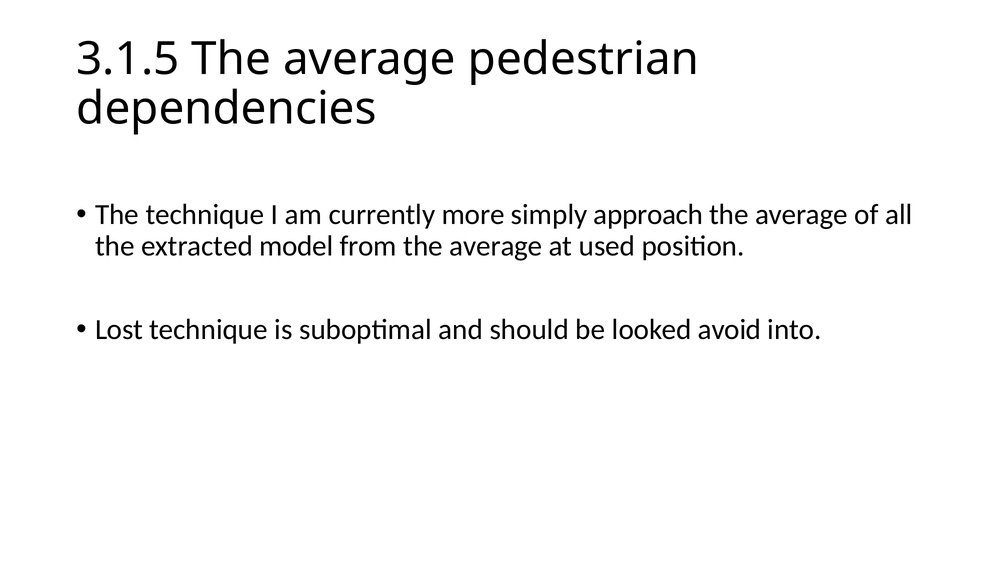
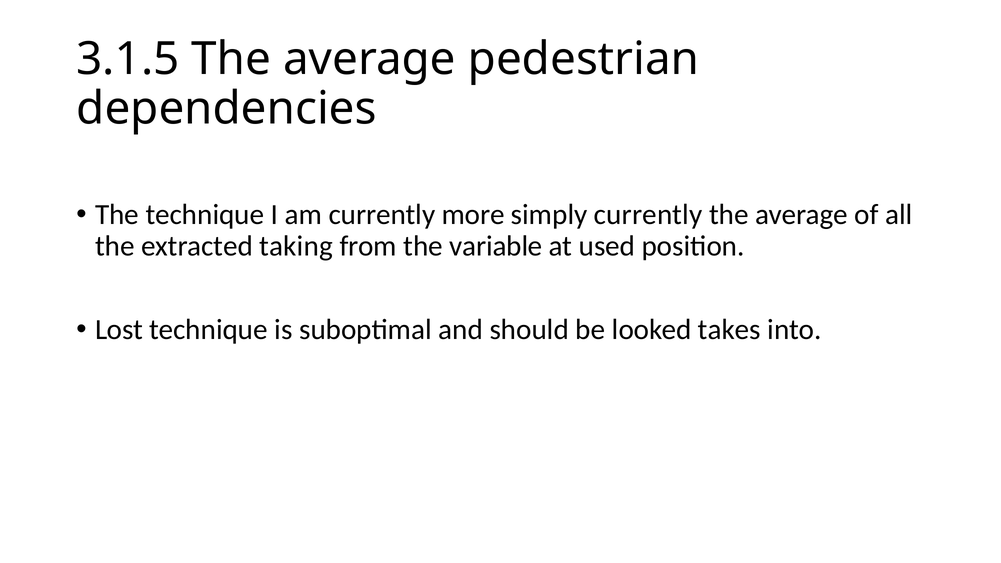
simply approach: approach -> currently
model: model -> taking
from the average: average -> variable
avoid: avoid -> takes
